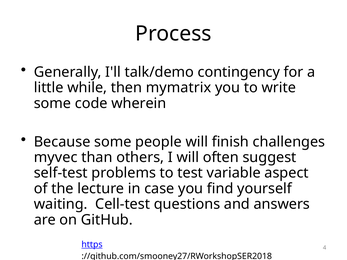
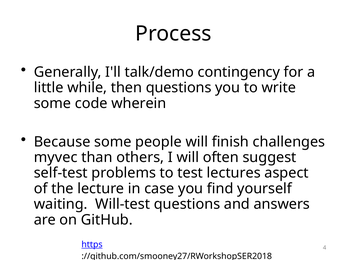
then mymatrix: mymatrix -> questions
variable: variable -> lectures
Cell-test: Cell-test -> Will-test
